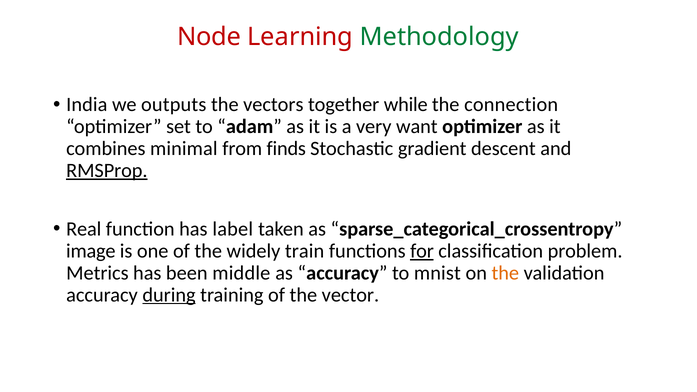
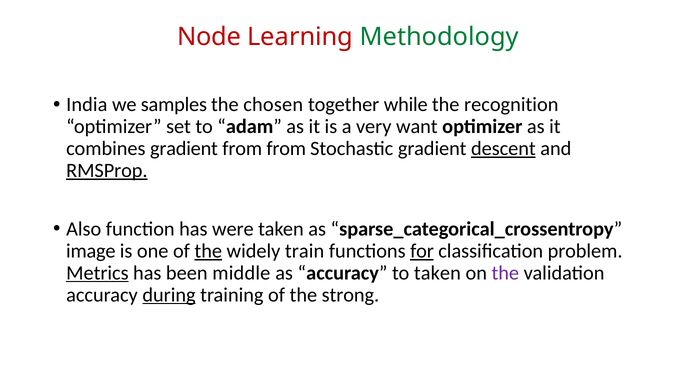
outputs: outputs -> samples
vectors: vectors -> chosen
connection: connection -> recognition
combines minimal: minimal -> gradient
from finds: finds -> from
descent underline: none -> present
Real: Real -> Also
label: label -> were
the at (208, 251) underline: none -> present
Metrics underline: none -> present
to mnist: mnist -> taken
the at (505, 273) colour: orange -> purple
vector: vector -> strong
